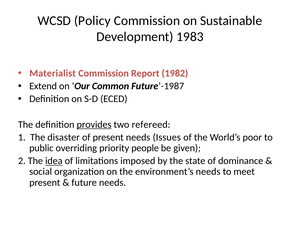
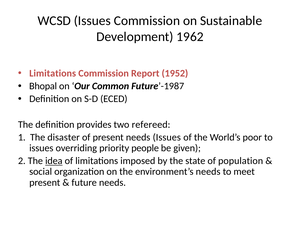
WCSD Policy: Policy -> Issues
1983: 1983 -> 1962
Materialist at (53, 73): Materialist -> Limitations
1982: 1982 -> 1952
Extend: Extend -> Bhopal
provides underline: present -> none
public at (41, 148): public -> issues
dominance: dominance -> population
